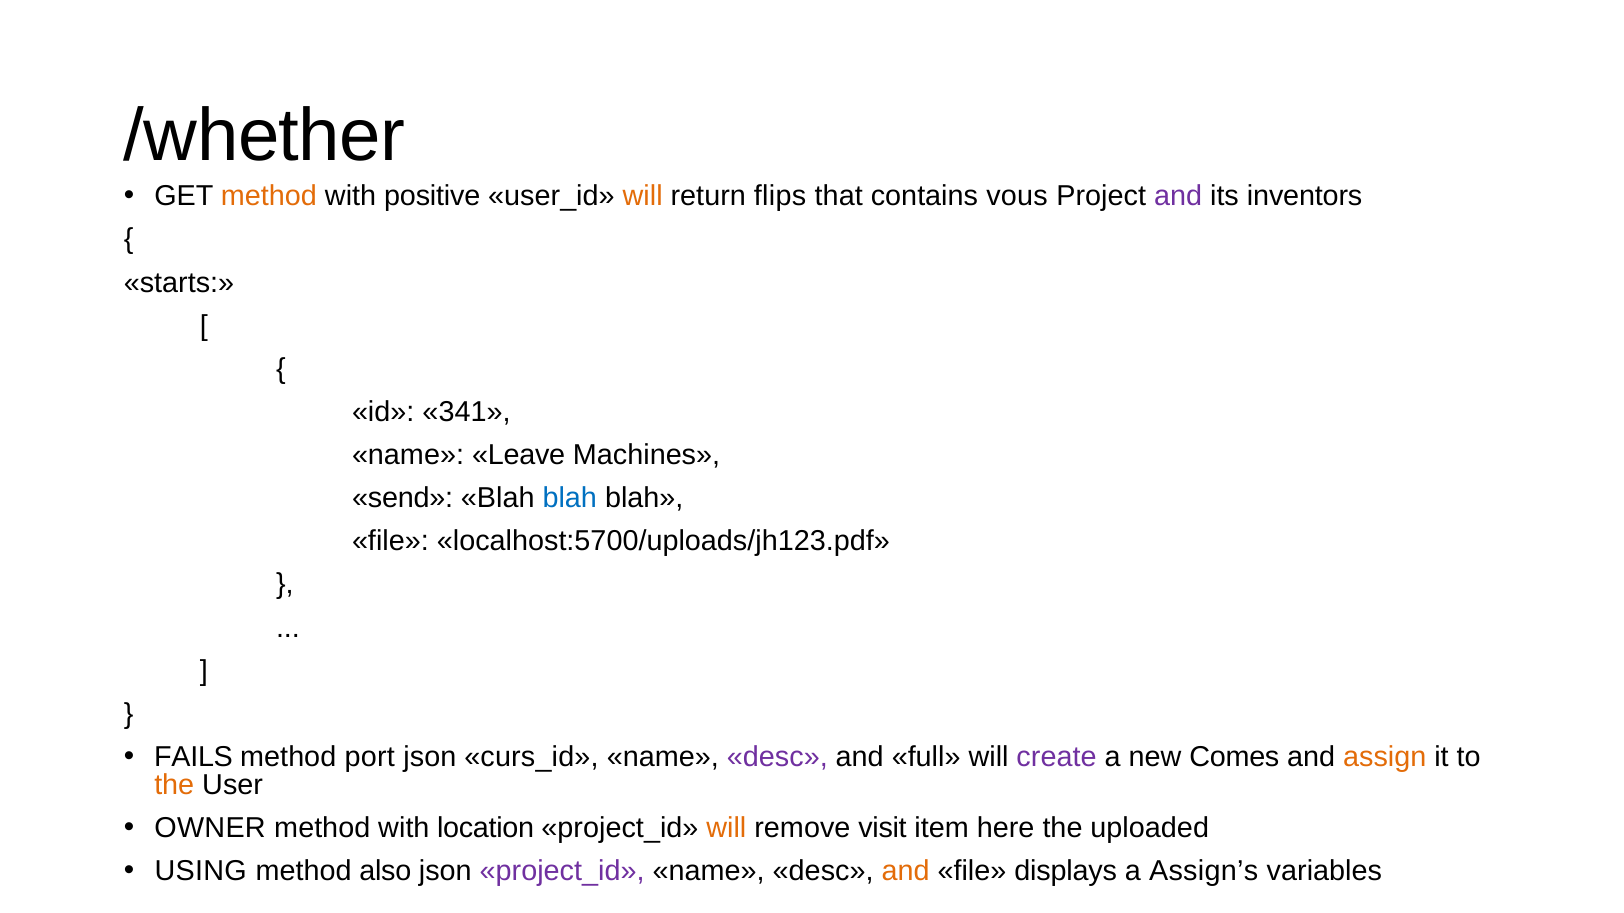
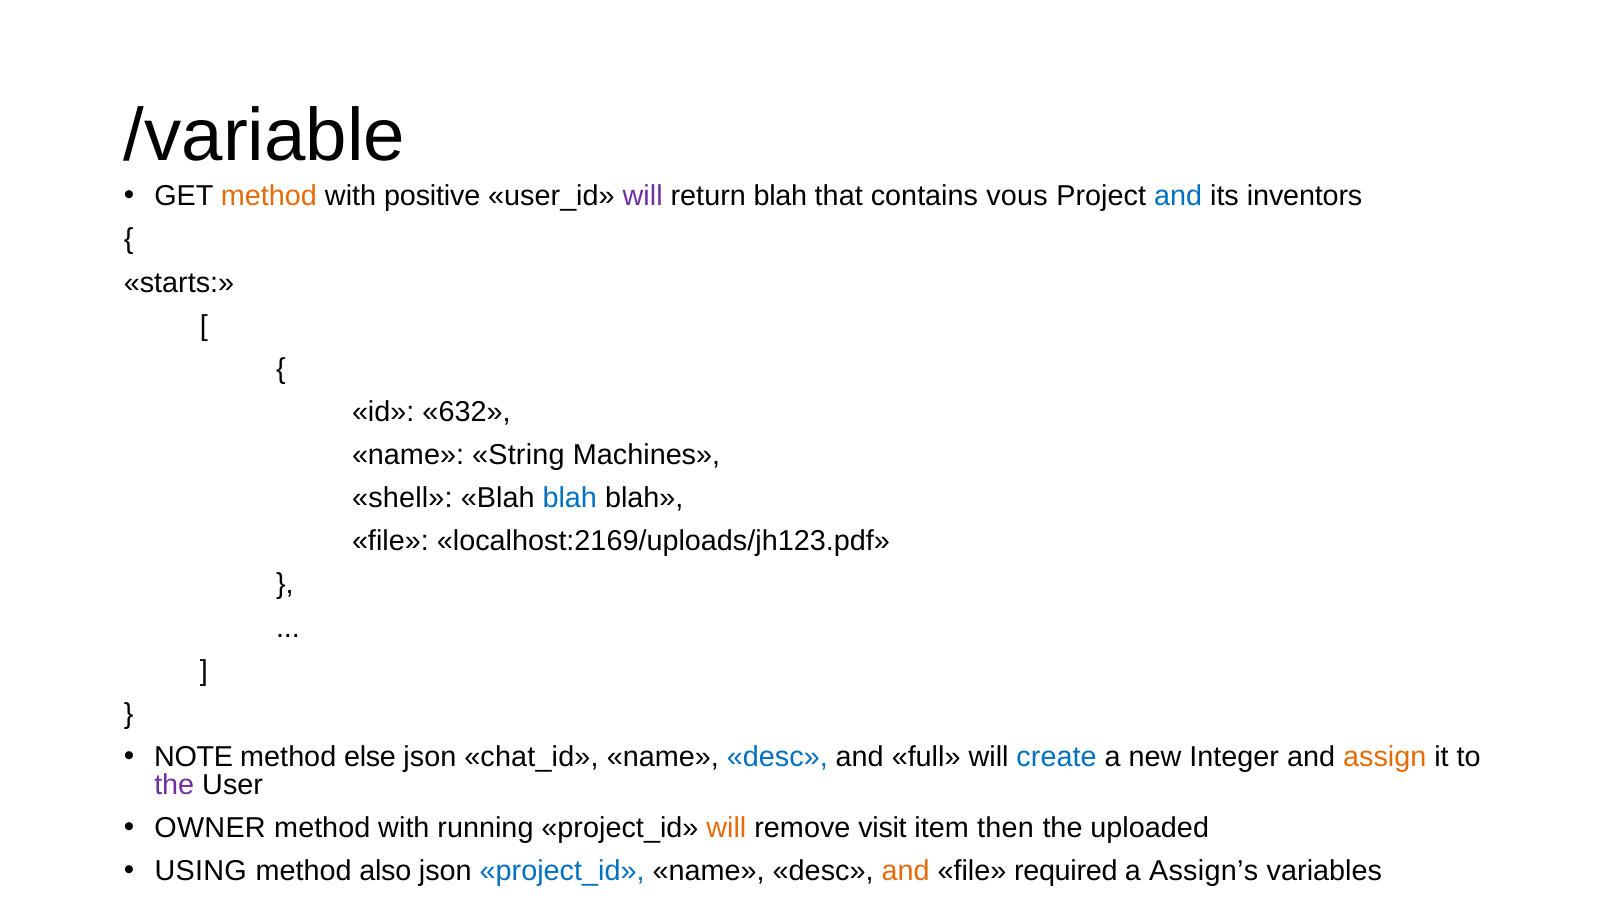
/whether: /whether -> /variable
will at (643, 196) colour: orange -> purple
return flips: flips -> blah
and at (1178, 196) colour: purple -> blue
341: 341 -> 632
Leave: Leave -> String
send: send -> shell
localhost:5700/uploads/jh123.pdf: localhost:5700/uploads/jh123.pdf -> localhost:2169/uploads/jh123.pdf
FAILS: FAILS -> NOTE
port: port -> else
curs_id: curs_id -> chat_id
desc at (777, 757) colour: purple -> blue
create colour: purple -> blue
Comes: Comes -> Integer
the at (174, 785) colour: orange -> purple
location: location -> running
here: here -> then
project_id at (562, 872) colour: purple -> blue
displays: displays -> required
